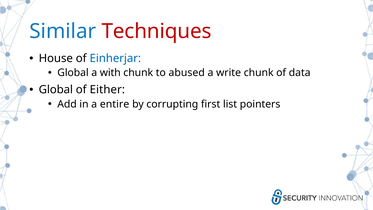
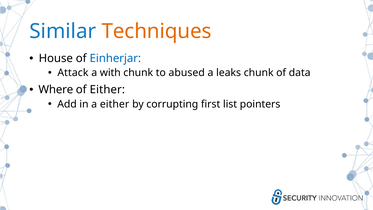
Techniques colour: red -> orange
Global at (73, 73): Global -> Attack
write: write -> leaks
Global at (56, 90): Global -> Where
a entire: entire -> either
